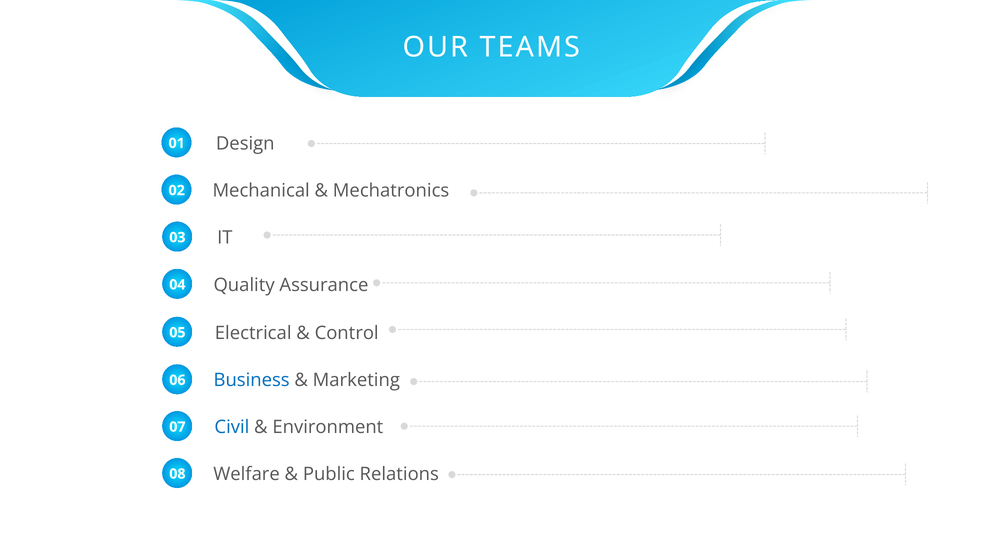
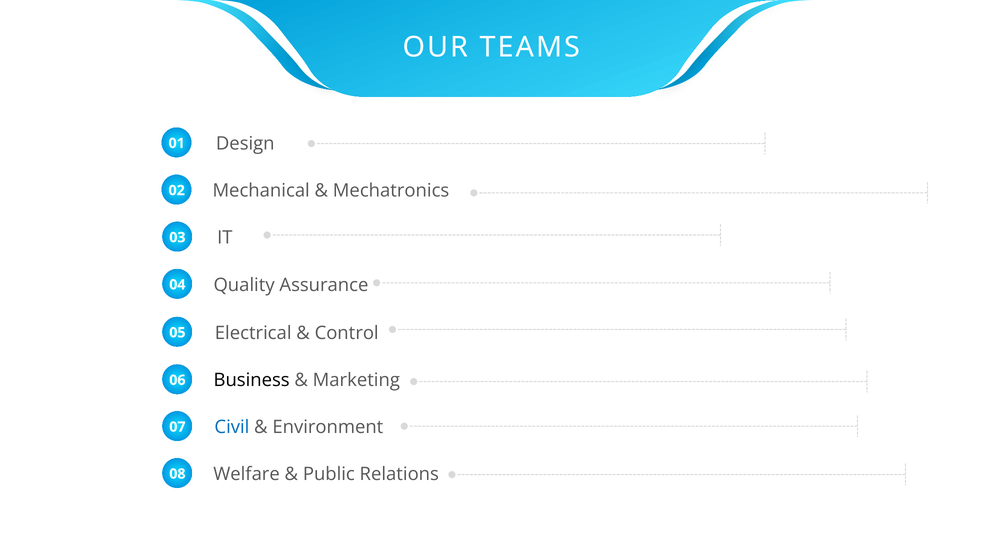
Business colour: blue -> black
